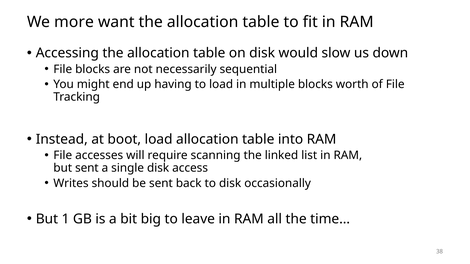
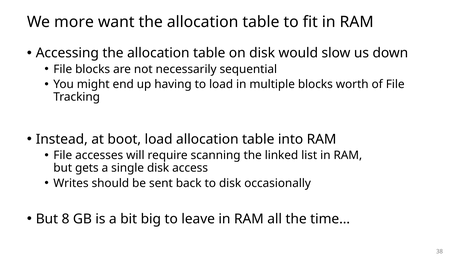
but sent: sent -> gets
1: 1 -> 8
